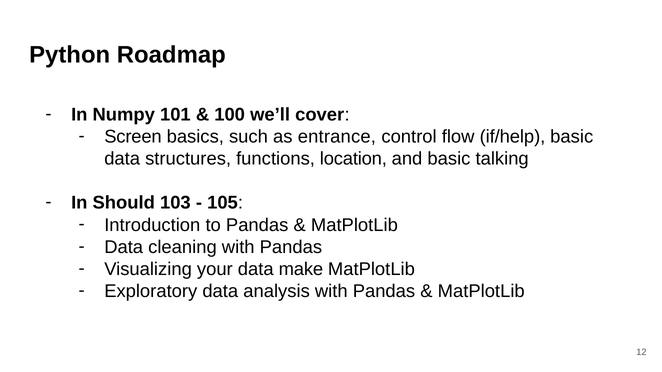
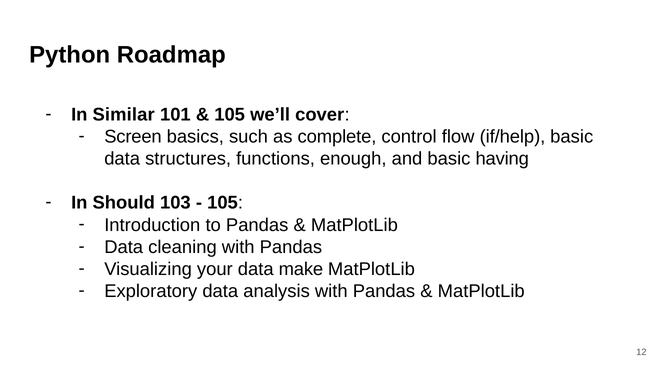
Numpy: Numpy -> Similar
100 at (230, 115): 100 -> 105
entrance: entrance -> complete
location: location -> enough
talking: talking -> having
